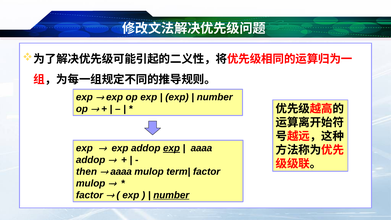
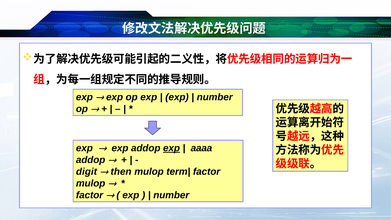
then: then -> digit
aaaa at (121, 172): aaaa -> then
number at (171, 195) underline: present -> none
